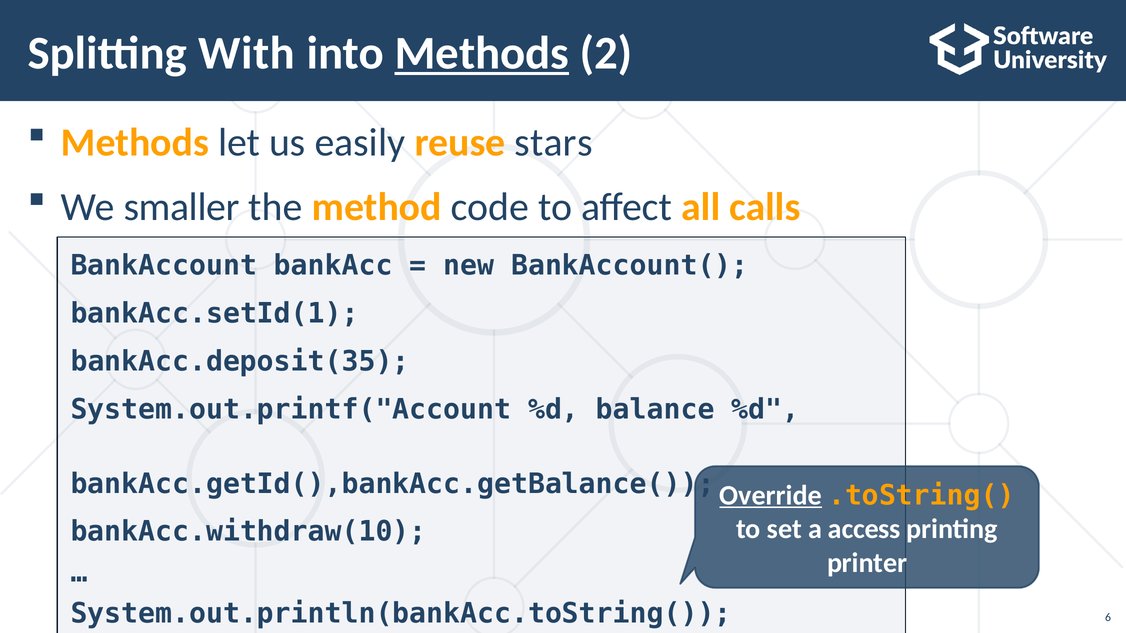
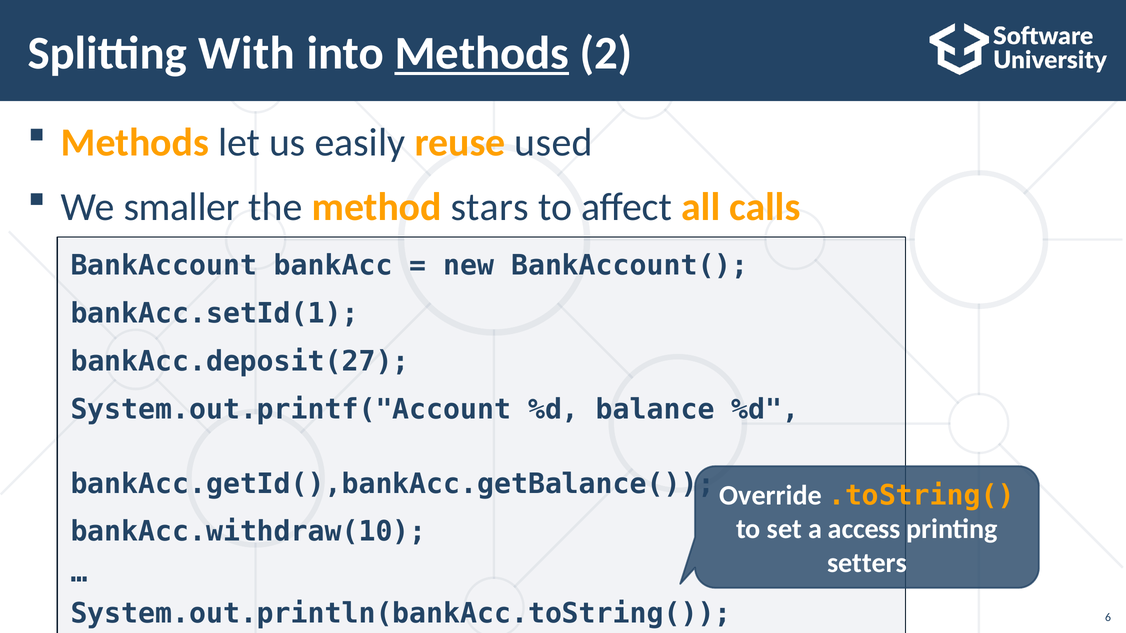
stars: stars -> used
code: code -> stars
bankAcc.deposit(35: bankAcc.deposit(35 -> bankAcc.deposit(27
Override underline: present -> none
printer: printer -> setters
